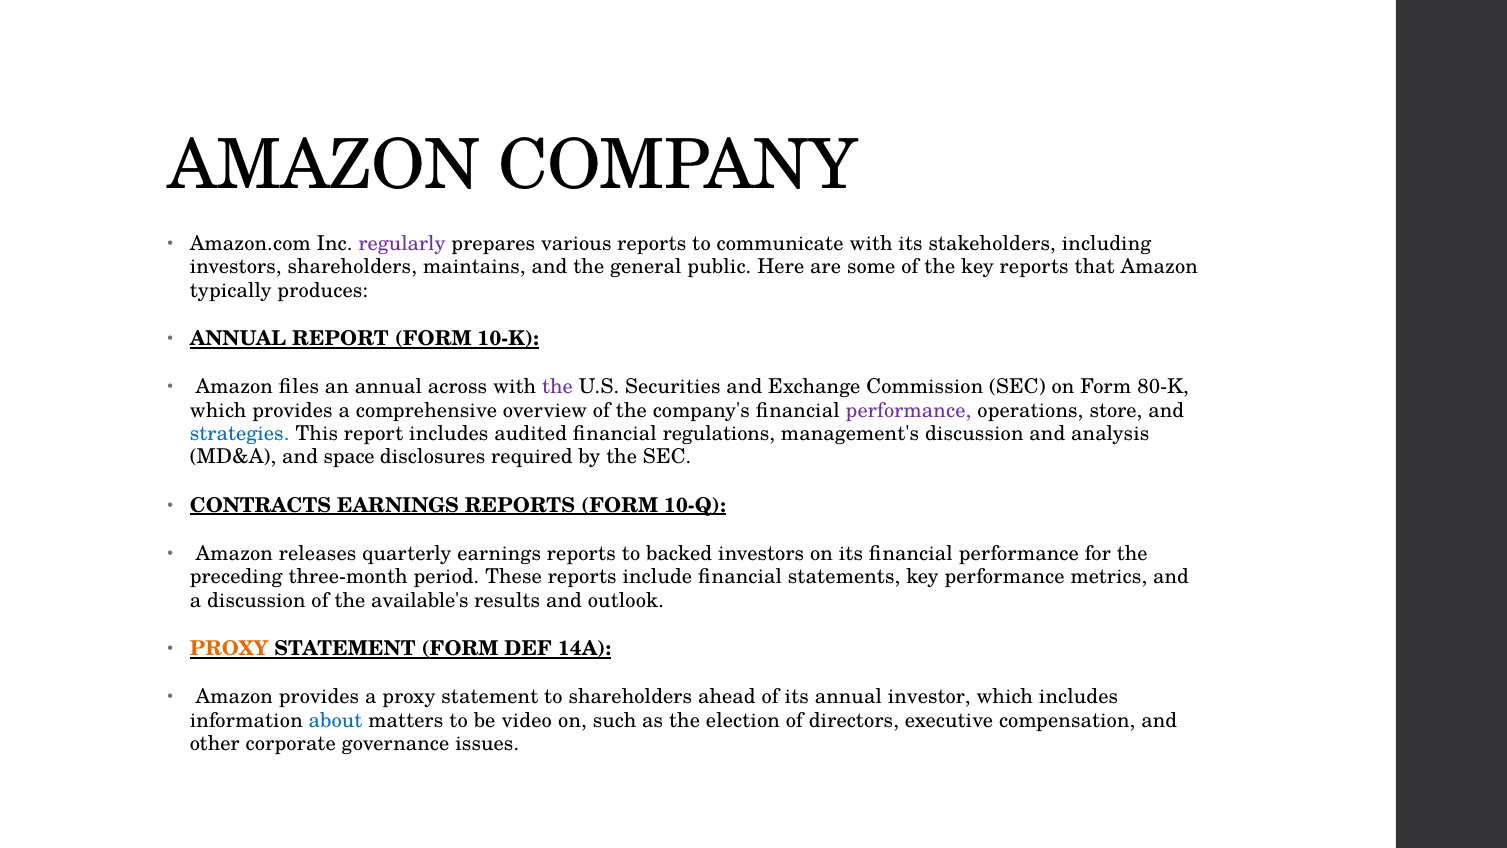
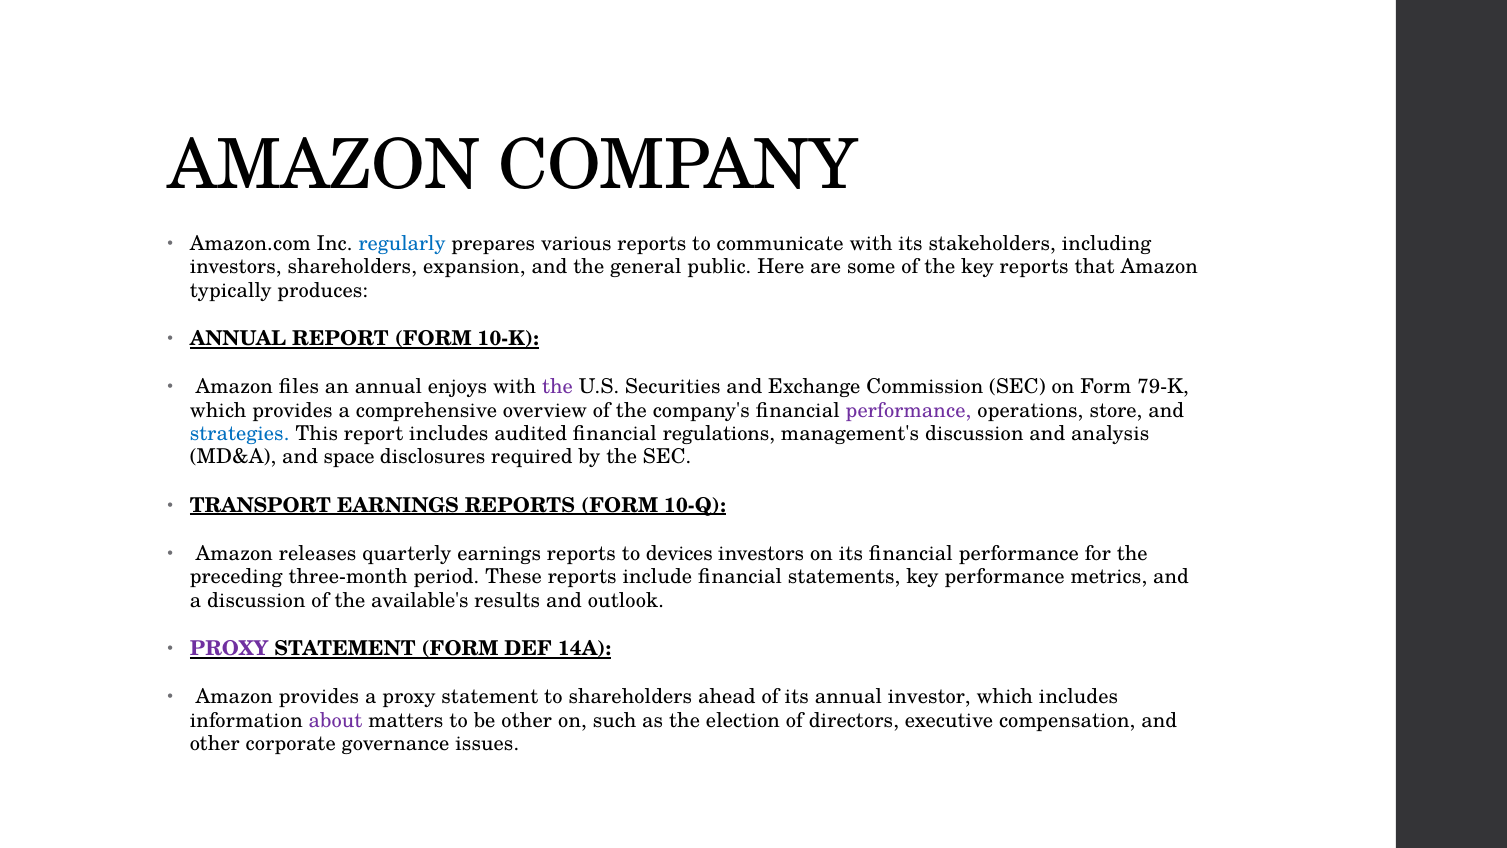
regularly colour: purple -> blue
maintains: maintains -> expansion
across: across -> enjoys
80-K: 80-K -> 79-K
CONTRACTS: CONTRACTS -> TRANSPORT
backed: backed -> devices
PROXY at (229, 649) colour: orange -> purple
about colour: blue -> purple
be video: video -> other
